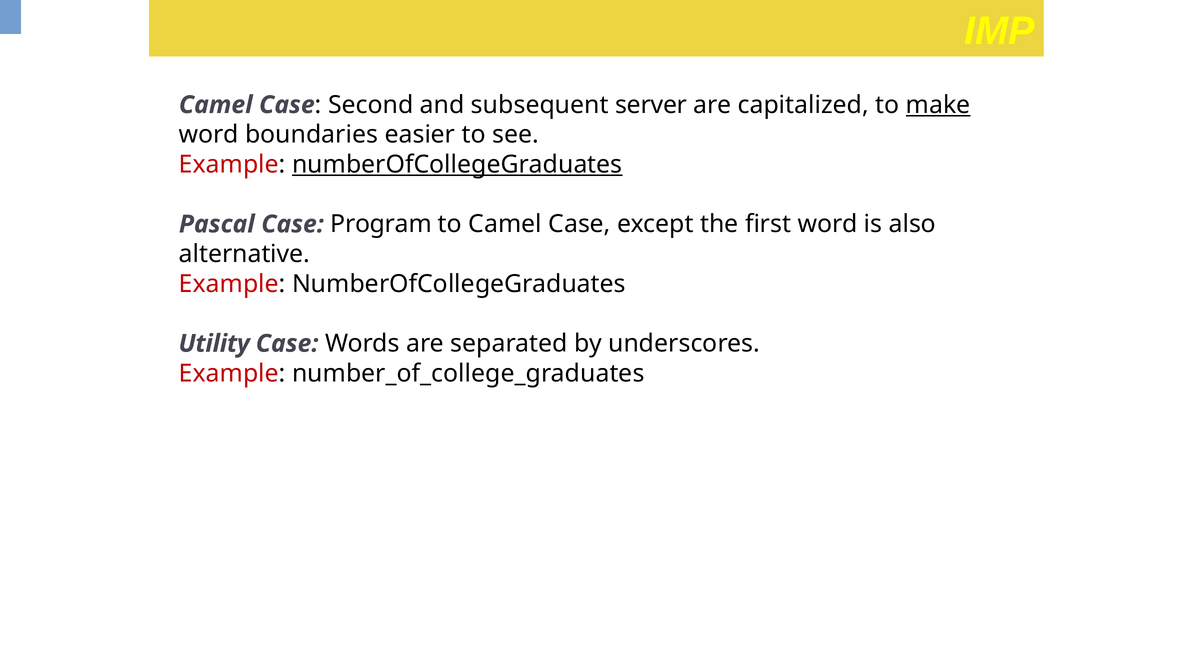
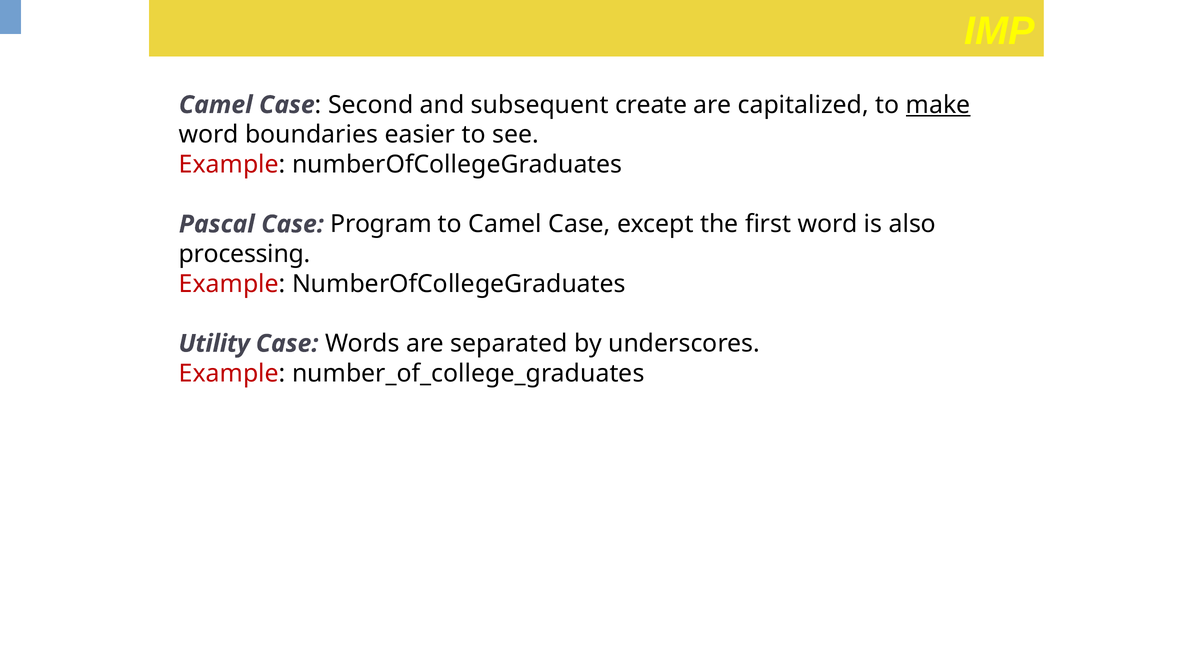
server: server -> create
numberOfCollegeGraduates at (457, 165) underline: present -> none
alternative: alternative -> processing
